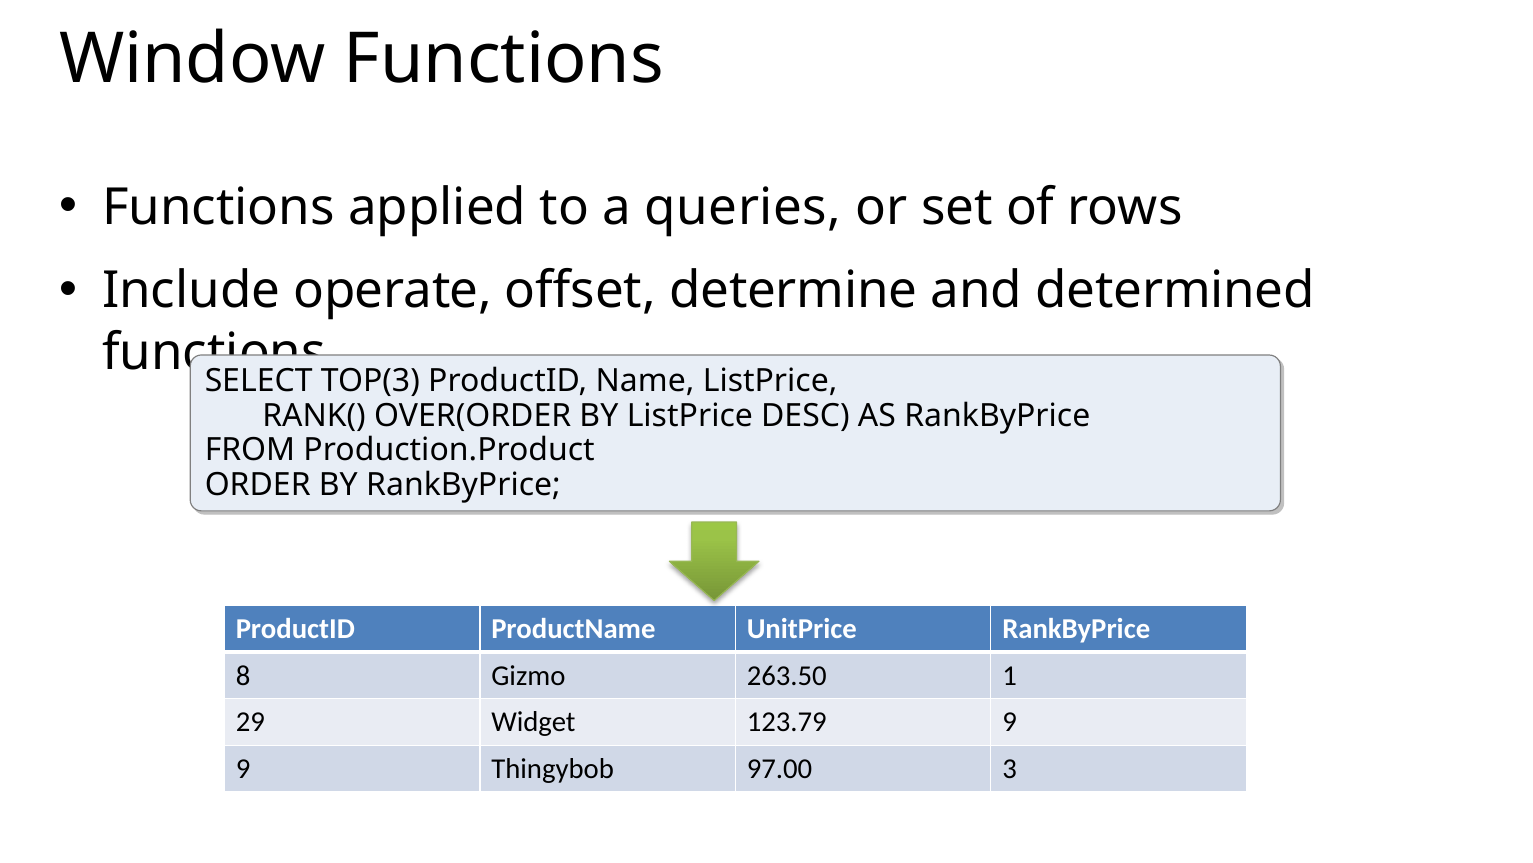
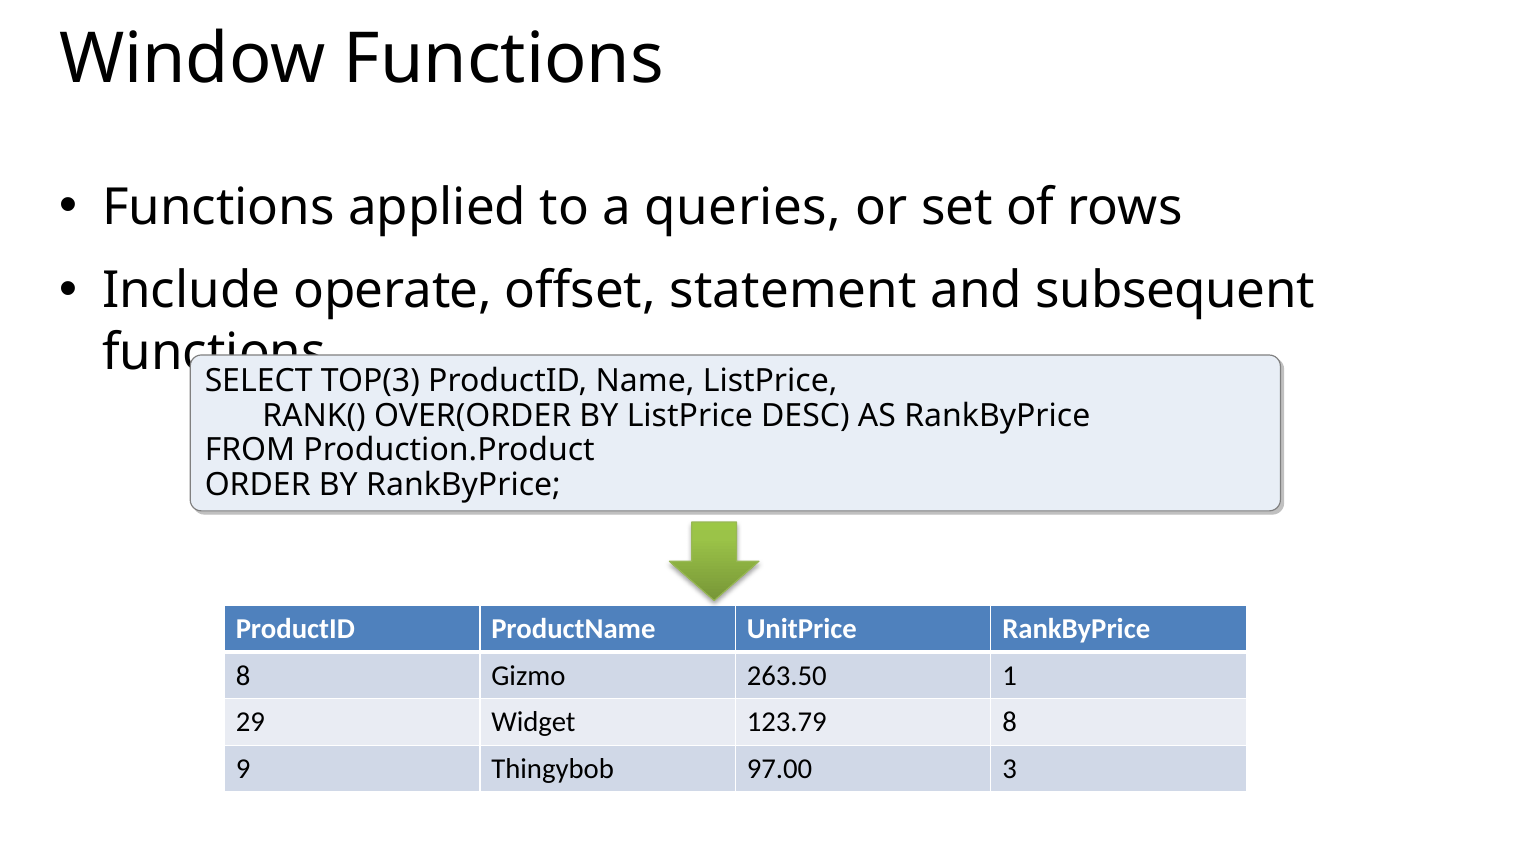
determine: determine -> statement
determined: determined -> subsequent
123.79 9: 9 -> 8
